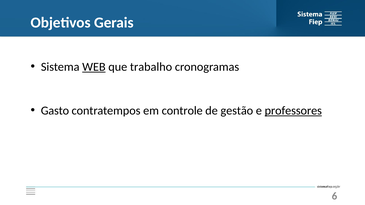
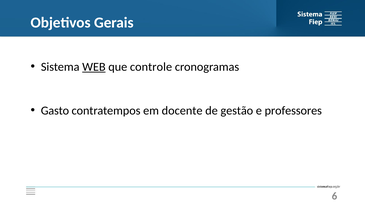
trabalho: trabalho -> controle
controle: controle -> docente
professores underline: present -> none
